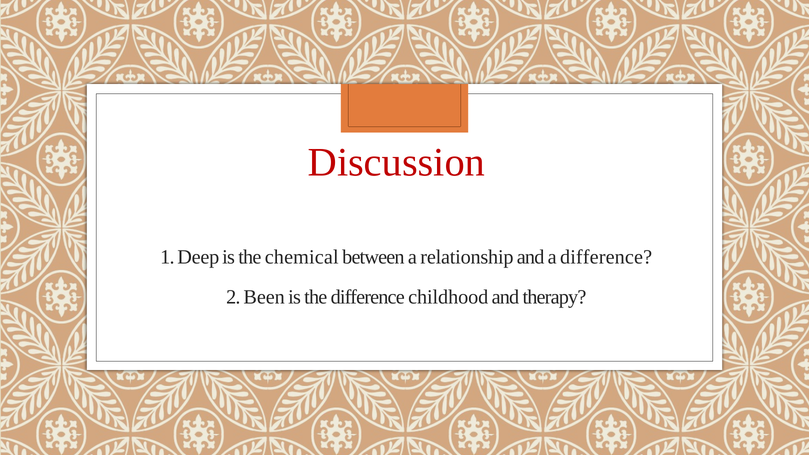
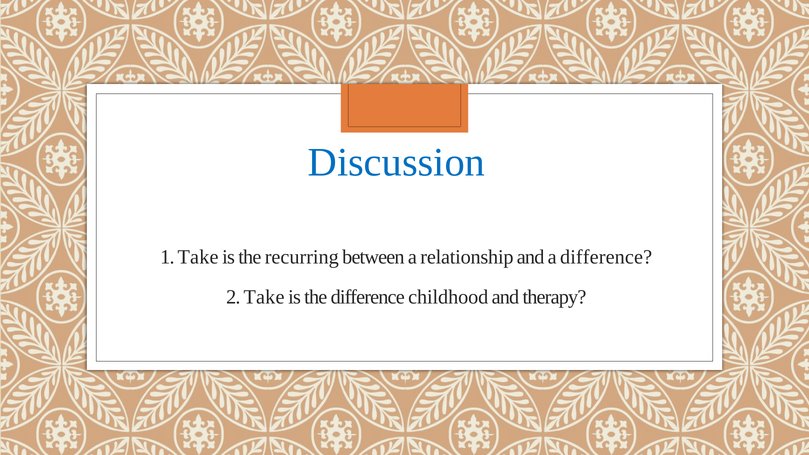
Discussion colour: red -> blue
1 Deep: Deep -> Take
chemical: chemical -> recurring
2 Been: Been -> Take
